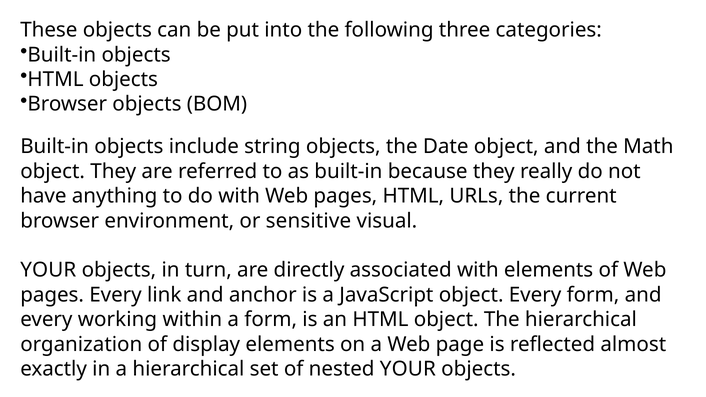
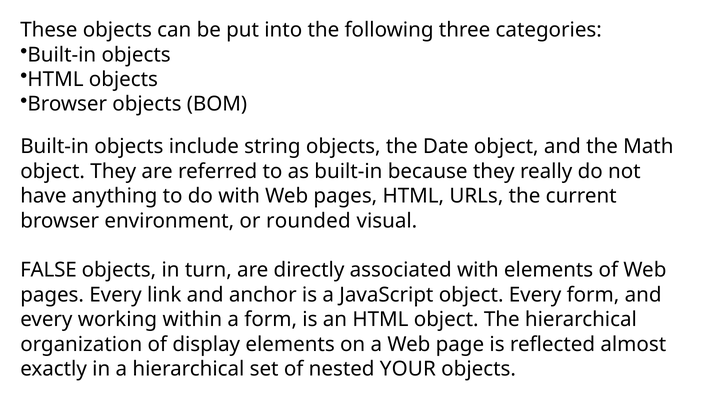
sensitive: sensitive -> rounded
YOUR at (48, 270): YOUR -> FALSE
